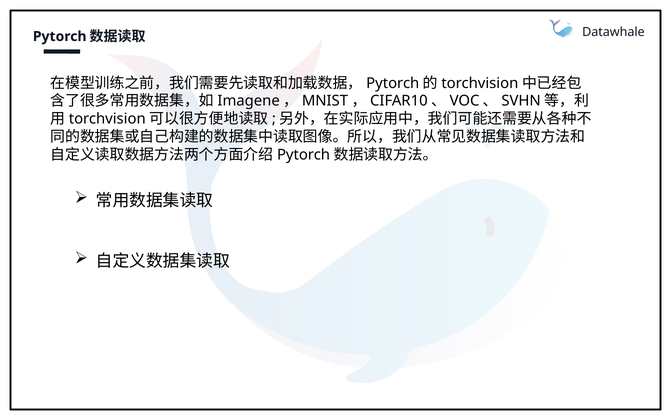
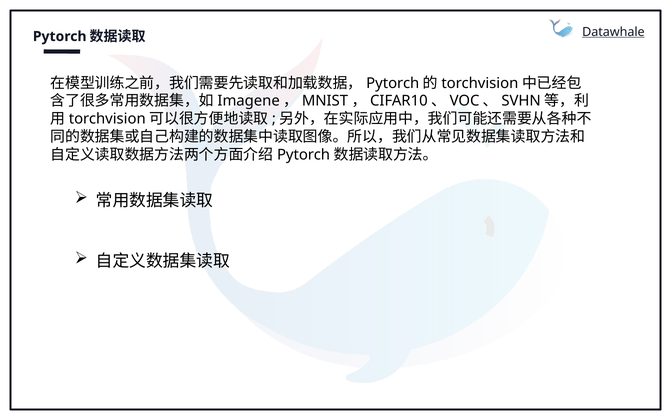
Datawhale underline: none -> present
